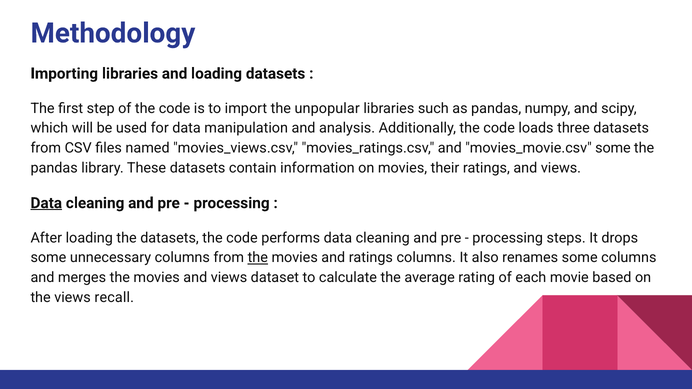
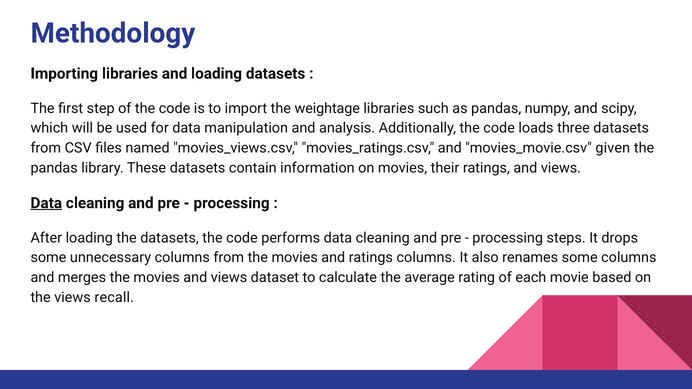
unpopular: unpopular -> weightage
movies_movie.csv some: some -> given
the at (258, 258) underline: present -> none
